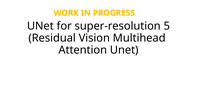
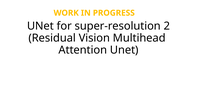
5: 5 -> 2
